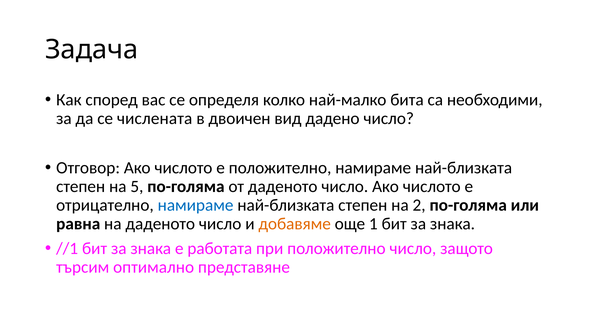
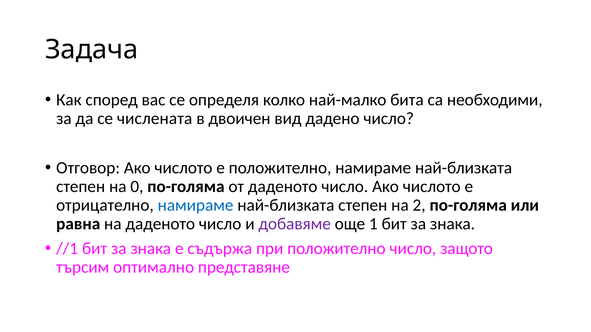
5: 5 -> 0
добавяме colour: orange -> purple
работата: работата -> съдържа
